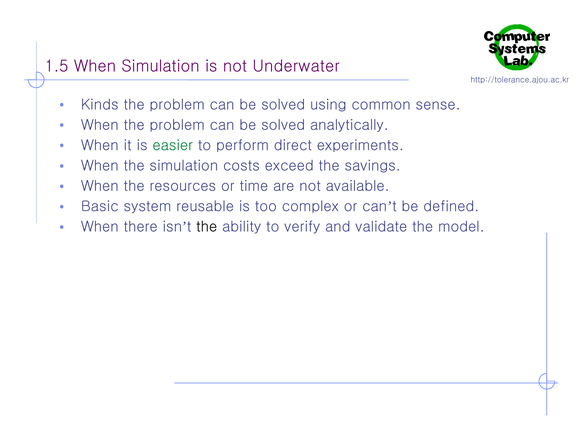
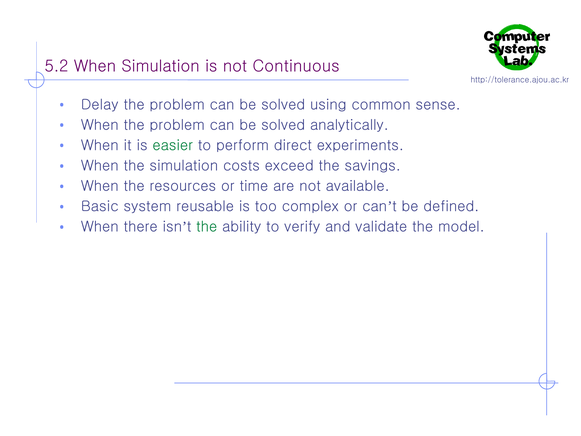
1.5: 1.5 -> 5.2
Underwater: Underwater -> Continuous
Kinds: Kinds -> Delay
the at (207, 227) colour: black -> green
